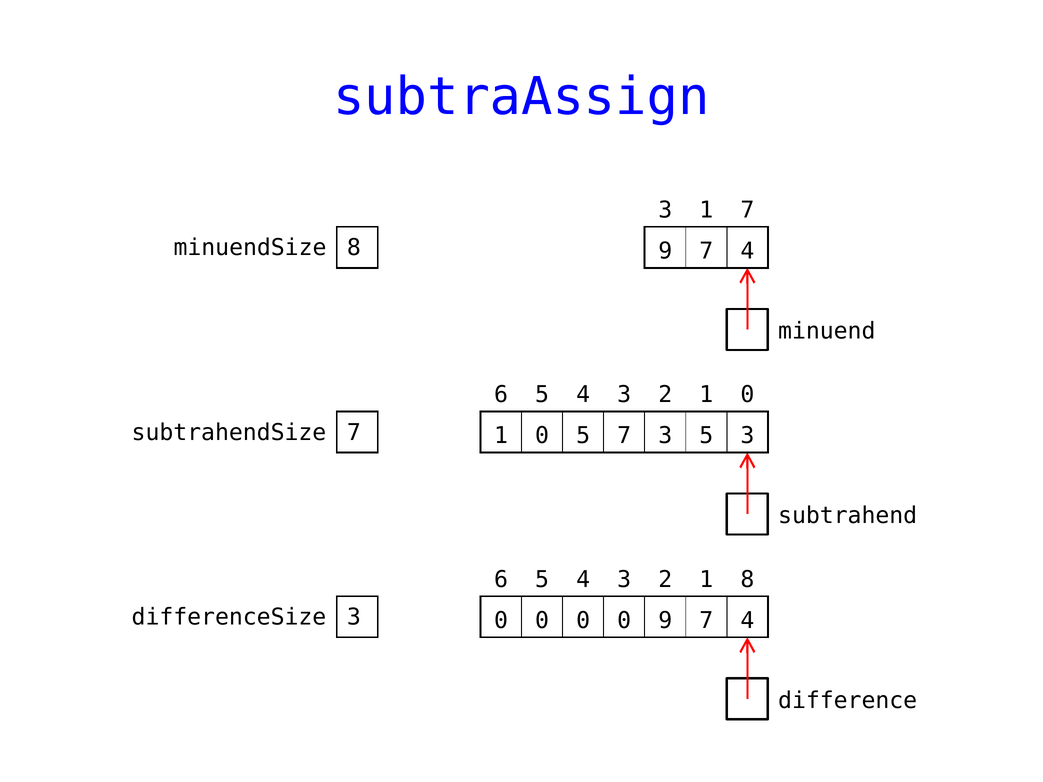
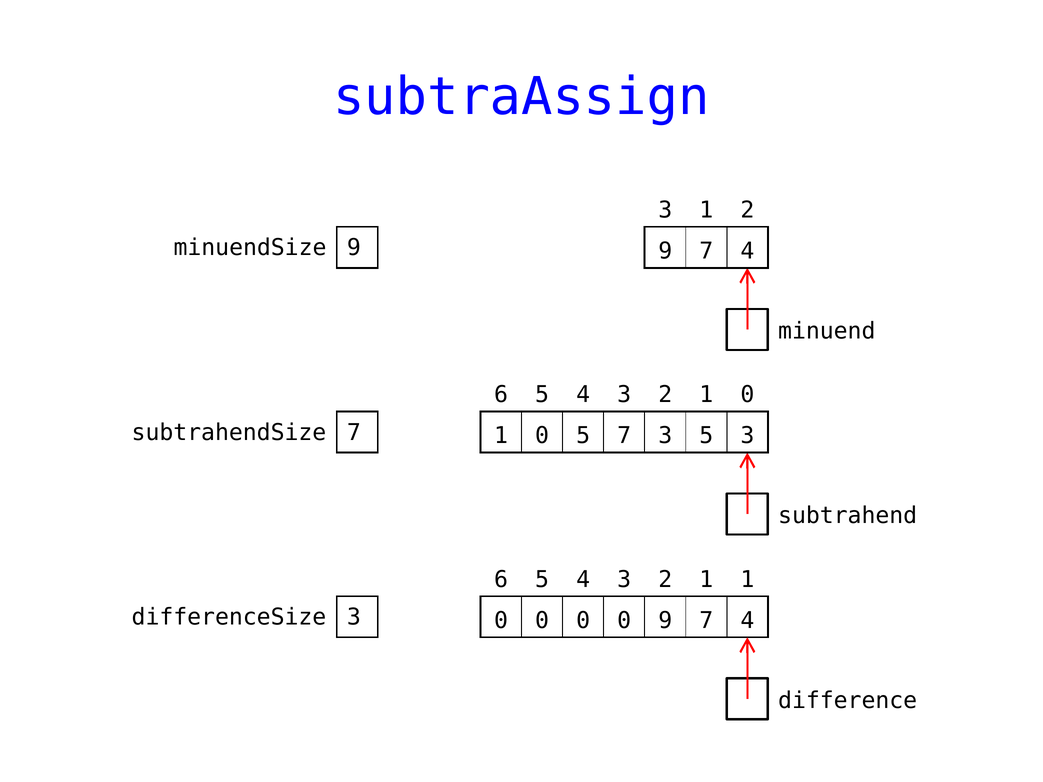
1 7: 7 -> 2
minuendSize 8: 8 -> 9
1 8: 8 -> 1
